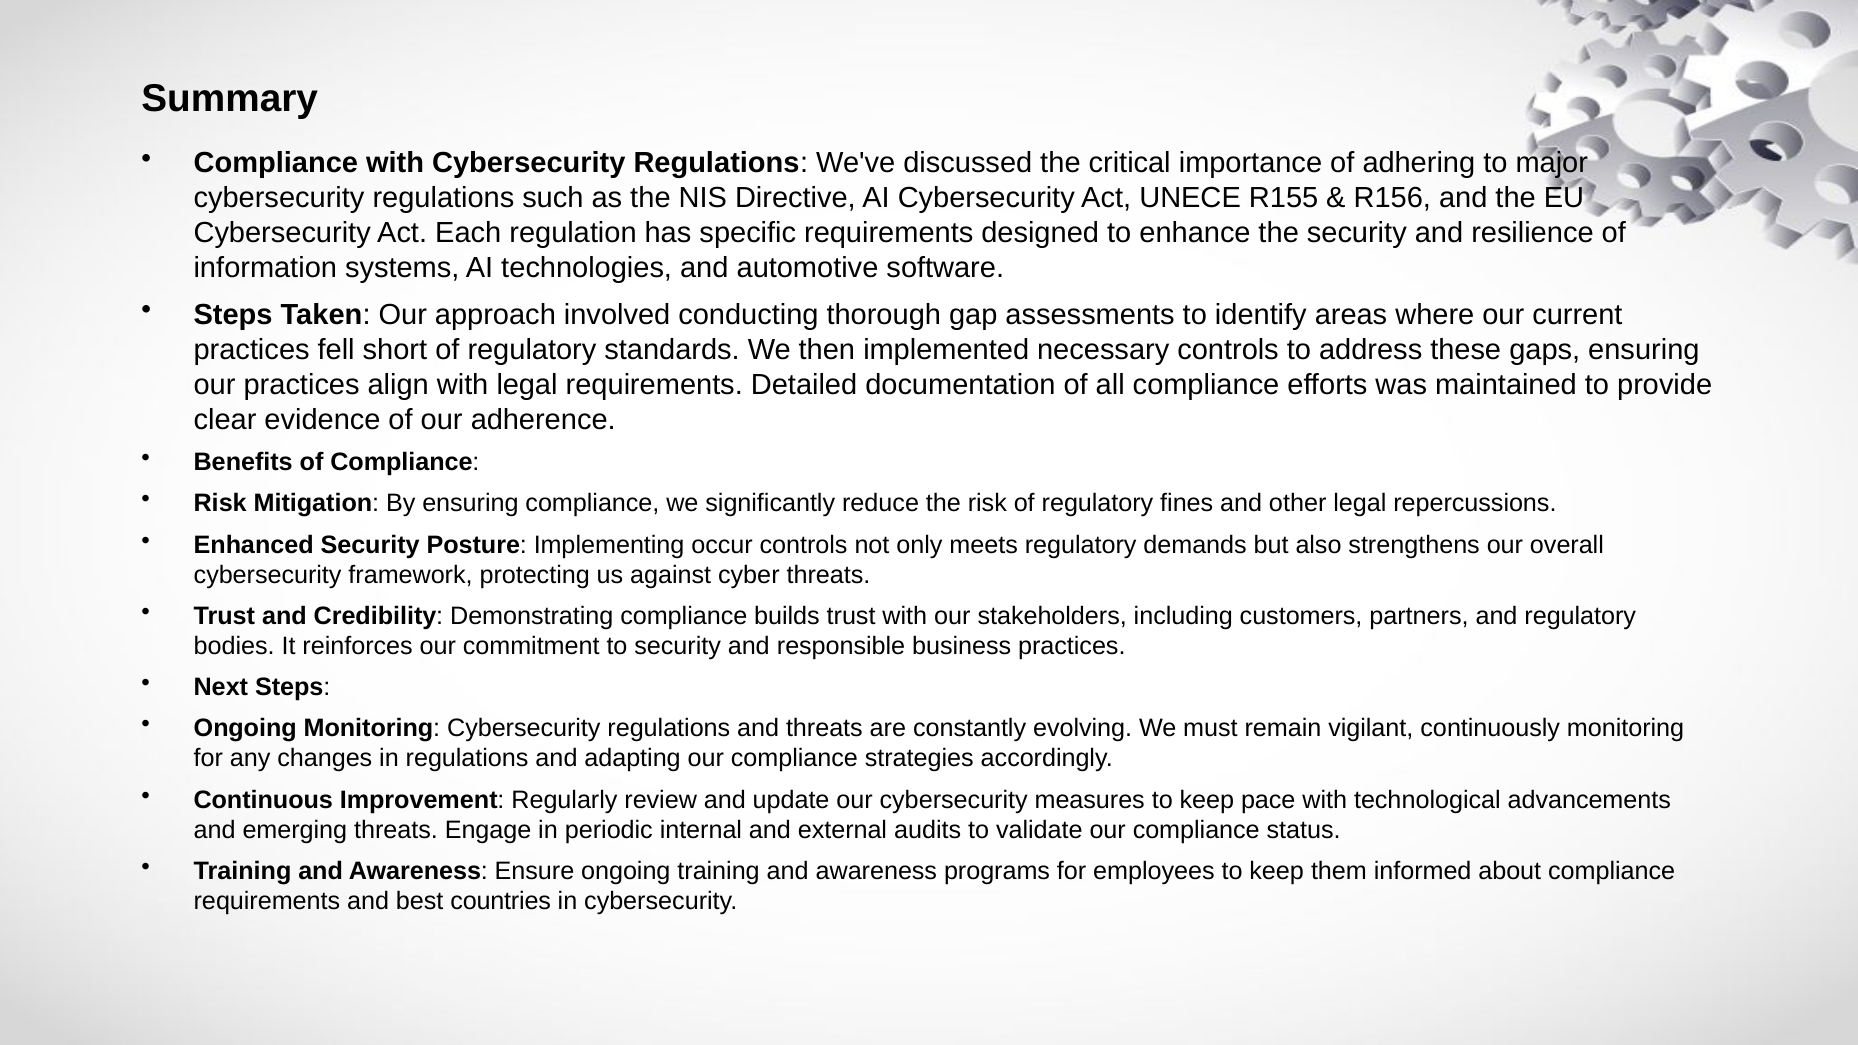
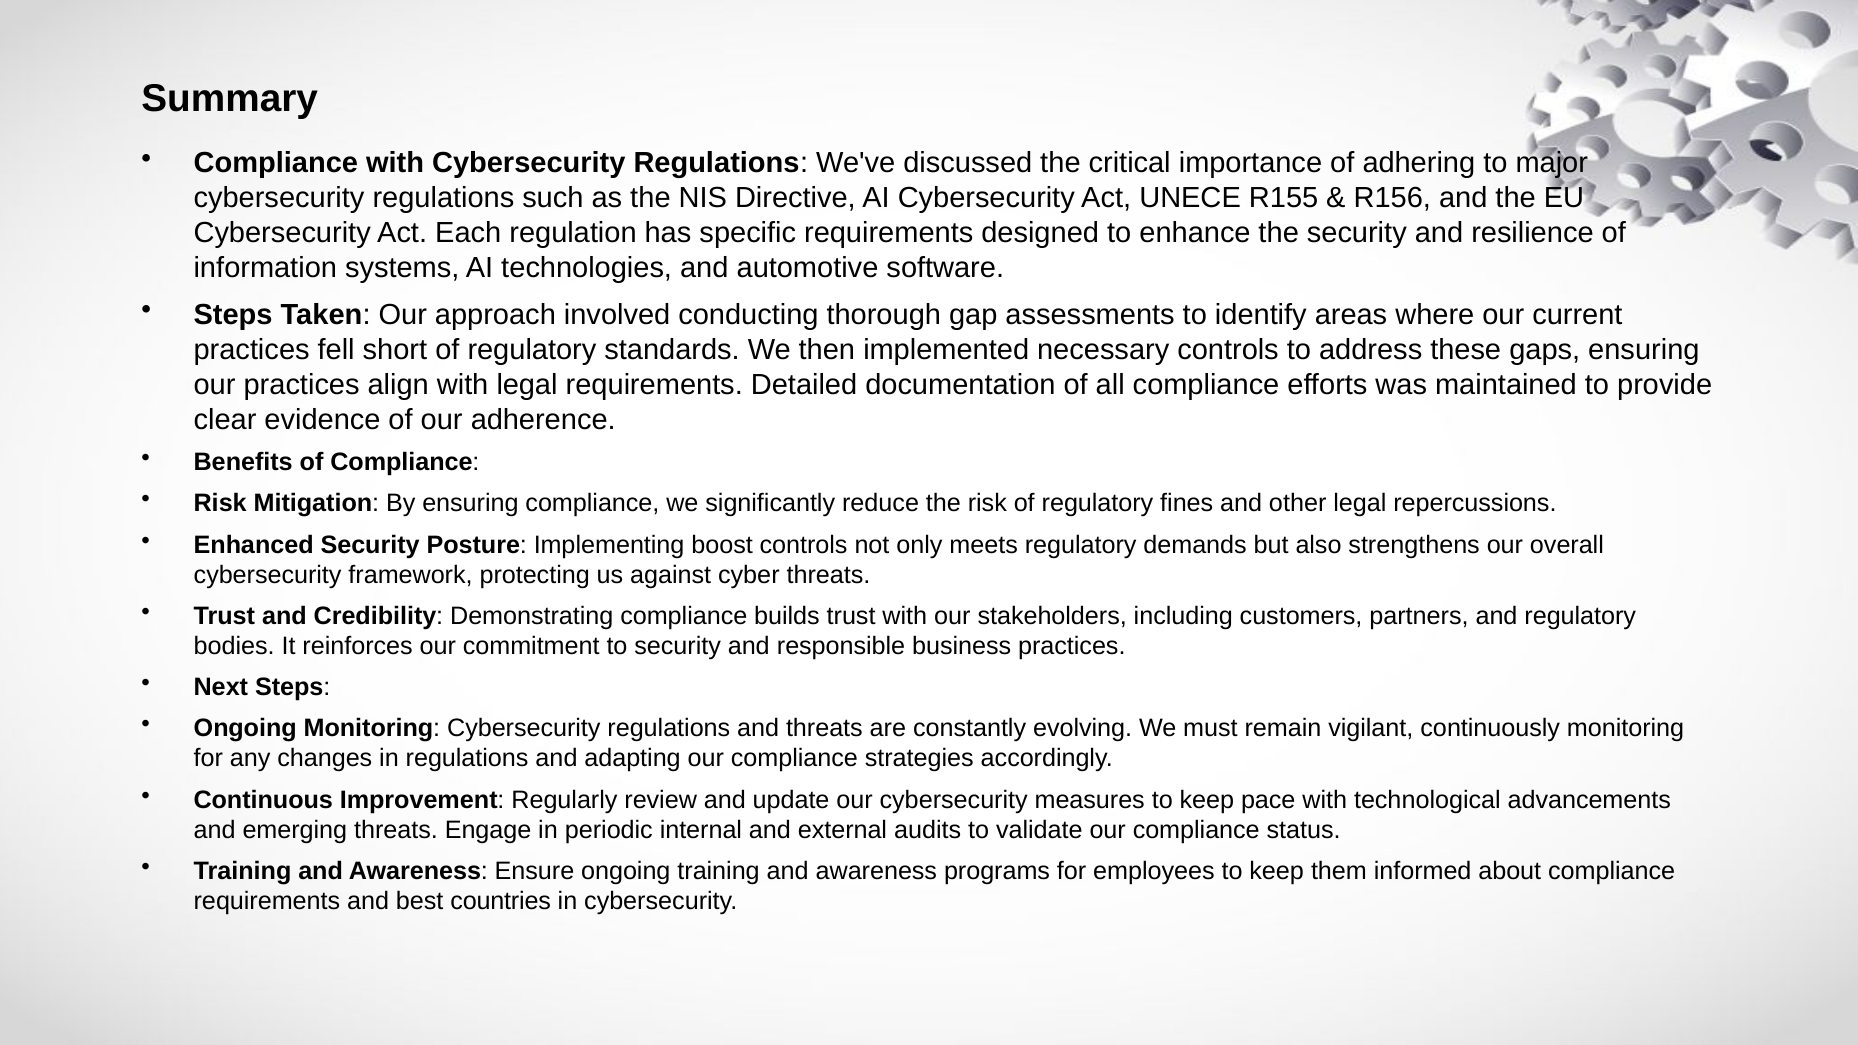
occur: occur -> boost
